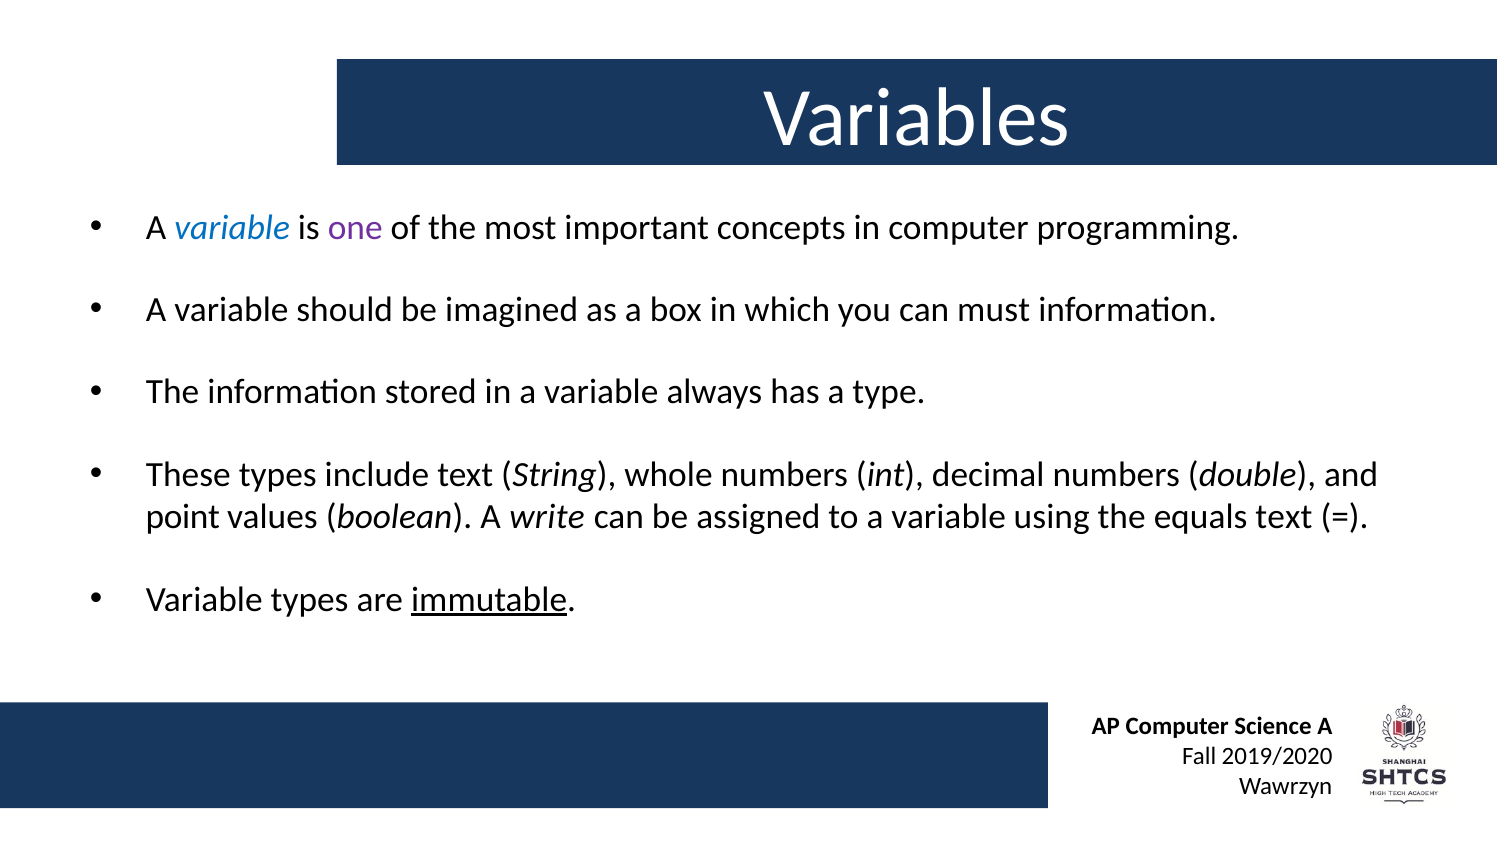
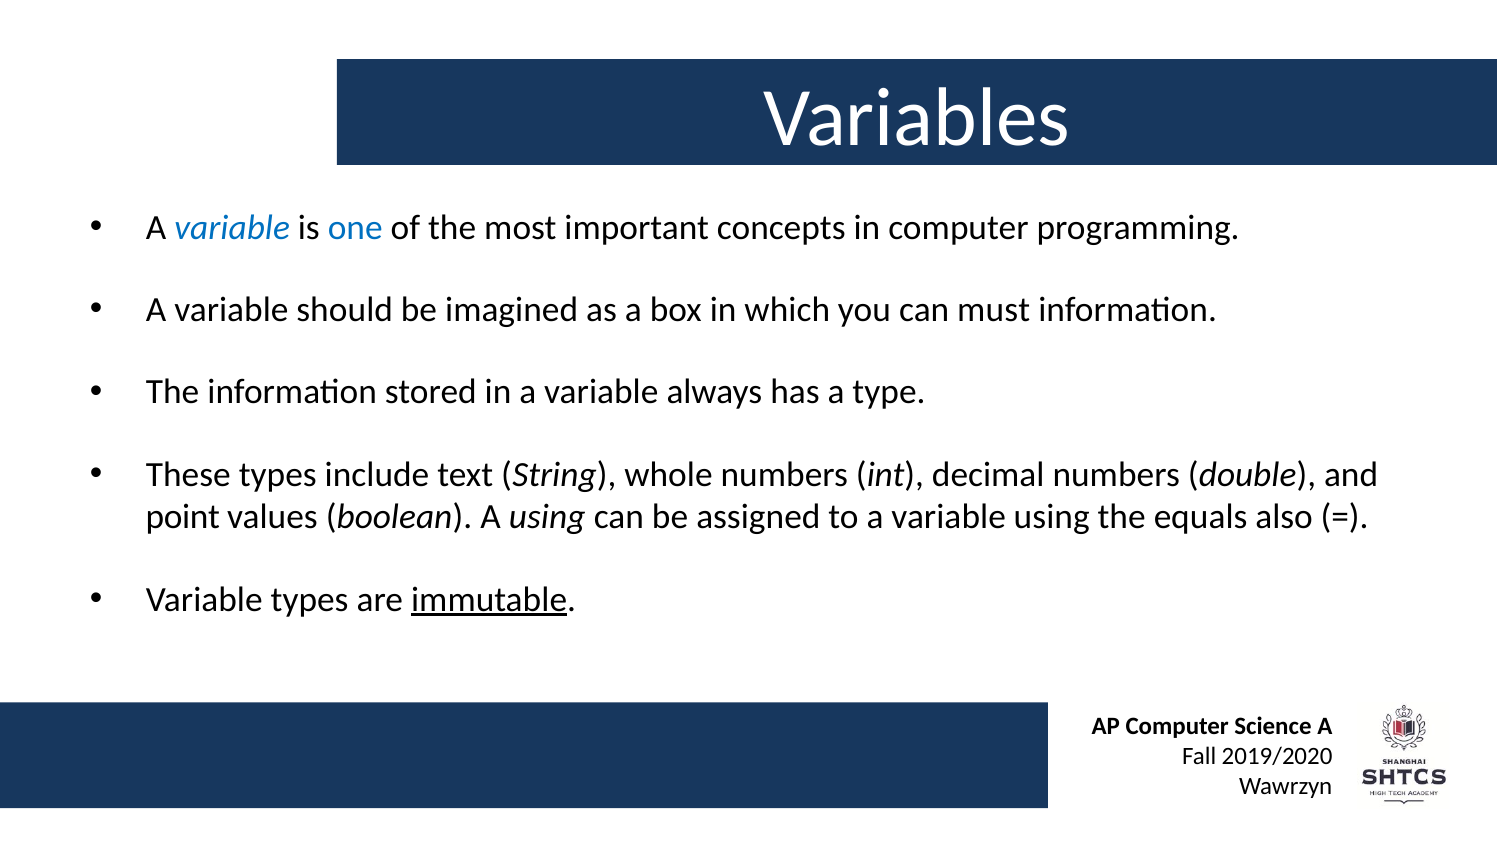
one colour: purple -> blue
A write: write -> using
equals text: text -> also
